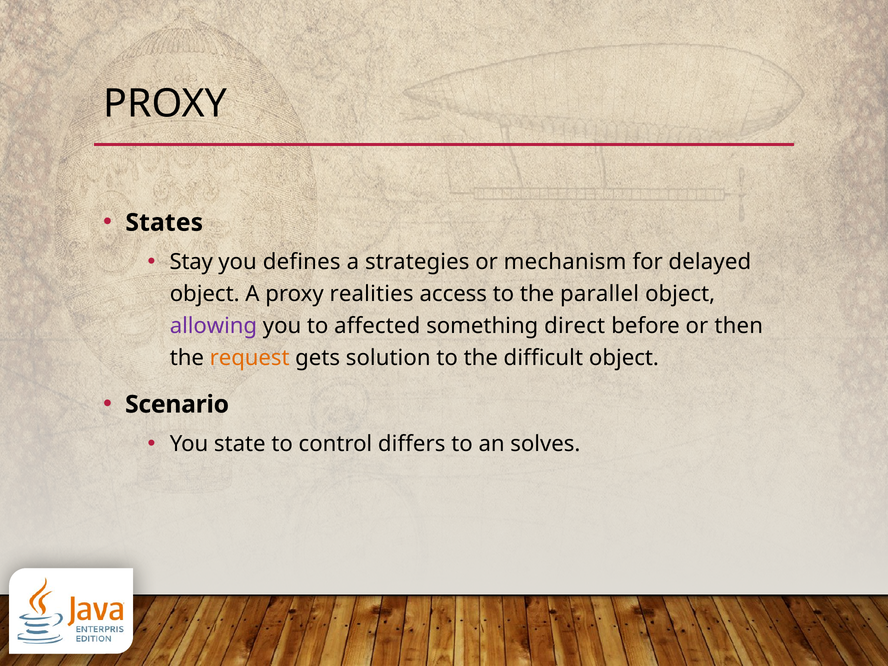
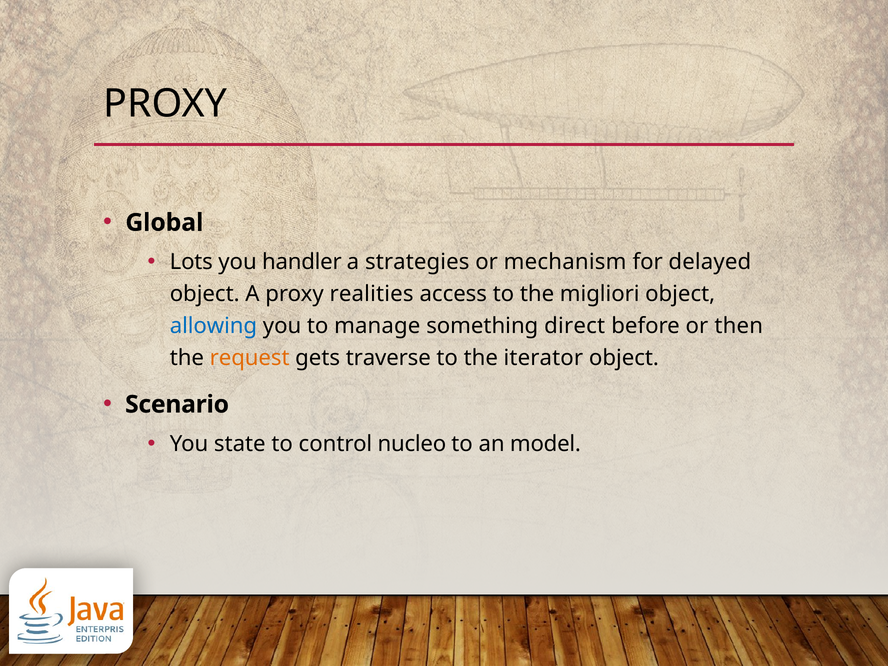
States: States -> Global
Stay: Stay -> Lots
defines: defines -> handler
parallel: parallel -> migliori
allowing colour: purple -> blue
affected: affected -> manage
solution: solution -> traverse
difficult: difficult -> iterator
differs: differs -> nucleo
solves: solves -> model
